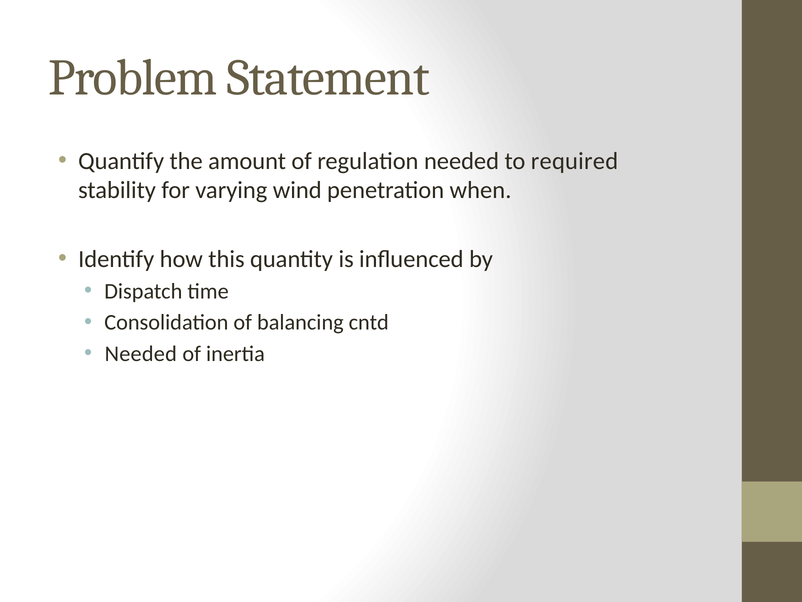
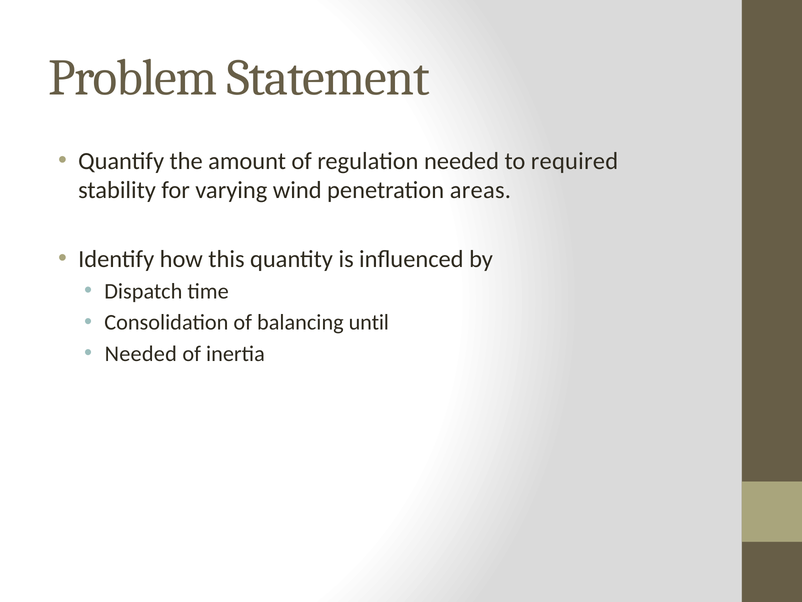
when: when -> areas
cntd: cntd -> until
